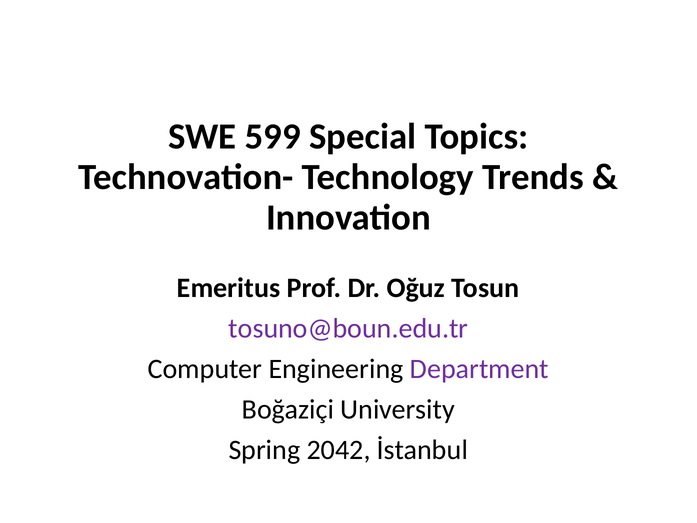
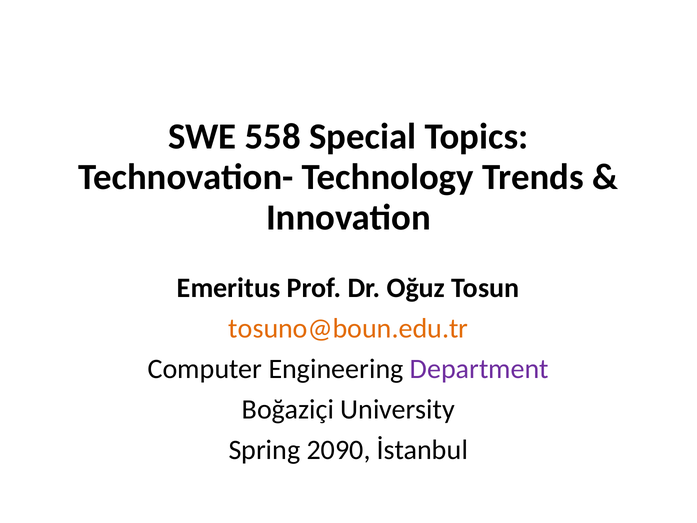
599: 599 -> 558
tosuno@boun.edu.tr colour: purple -> orange
2042: 2042 -> 2090
